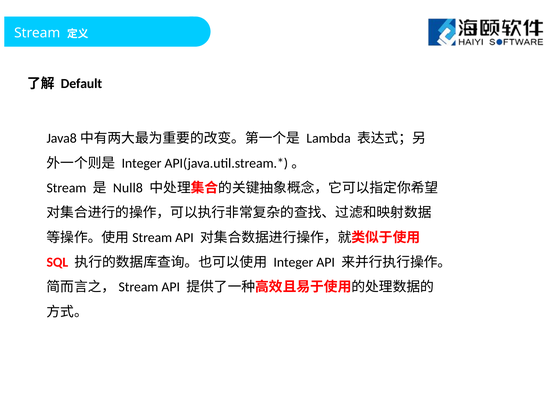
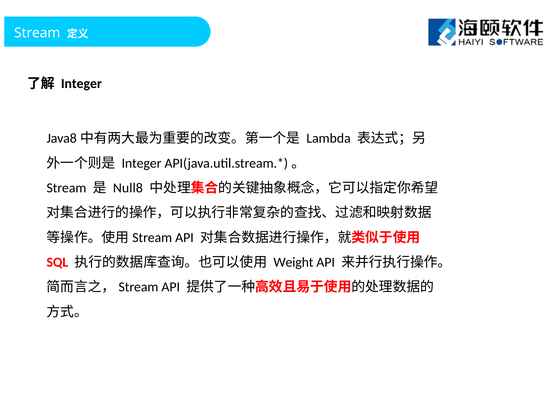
Default at (81, 83): Default -> Integer
Integer at (293, 262): Integer -> Weight
